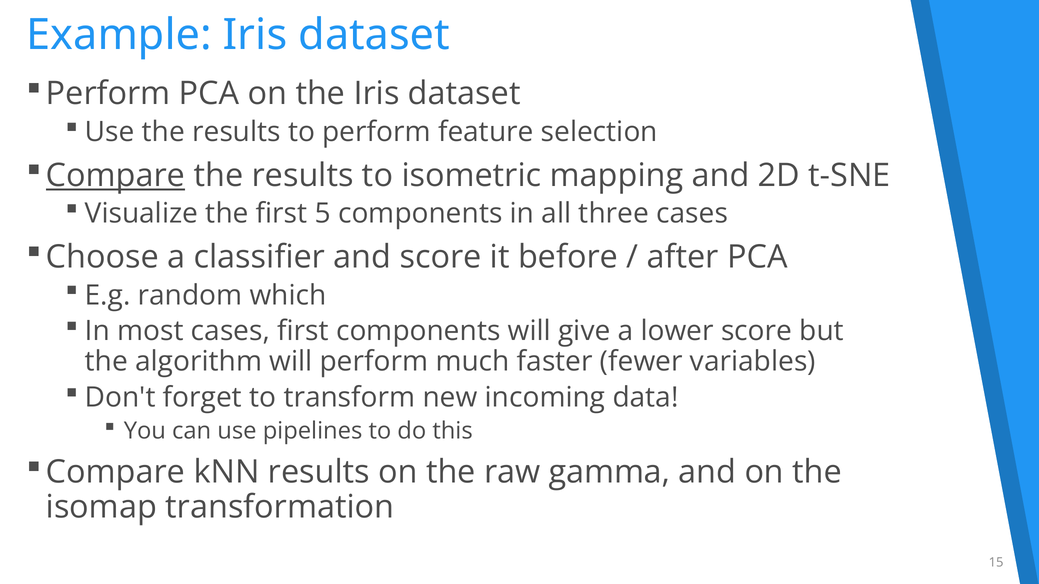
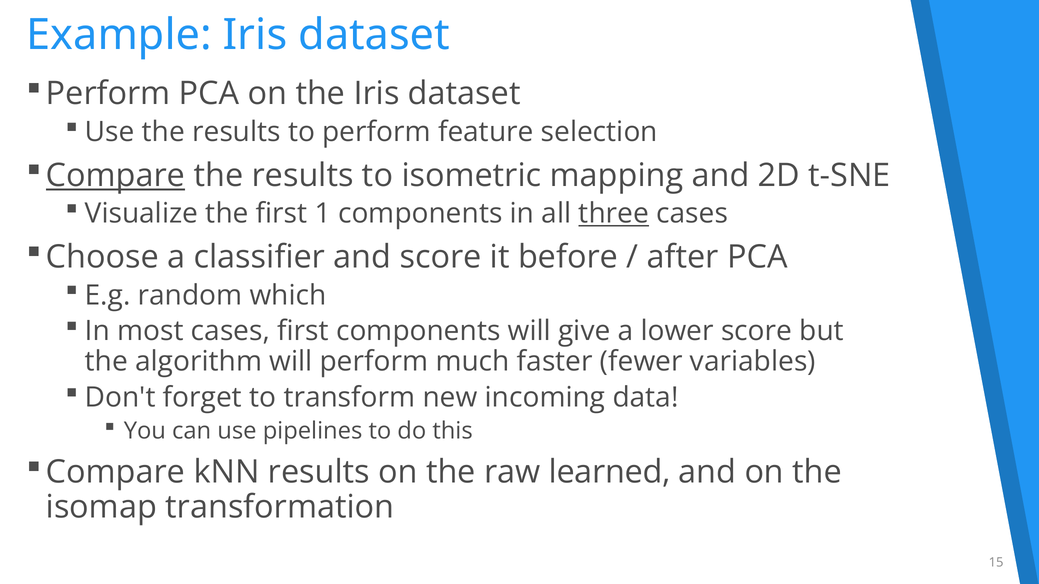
5: 5 -> 1
three underline: none -> present
gamma: gamma -> learned
